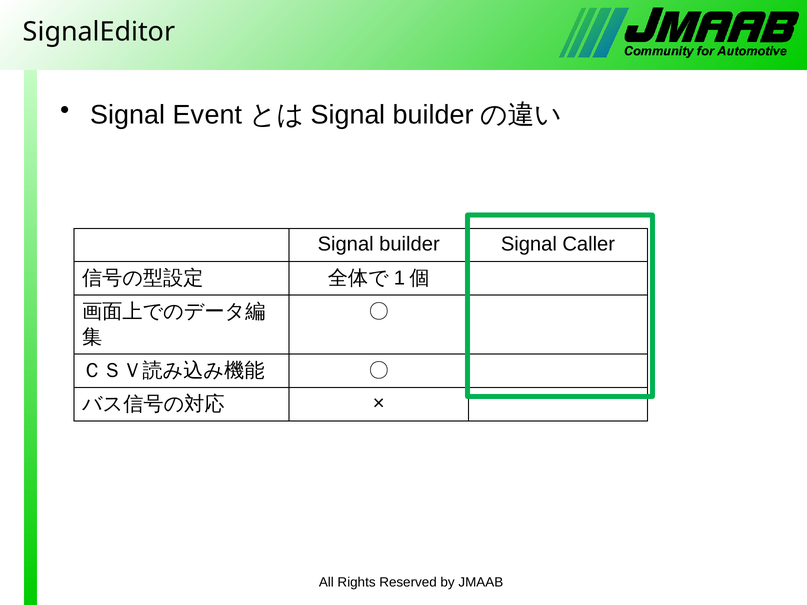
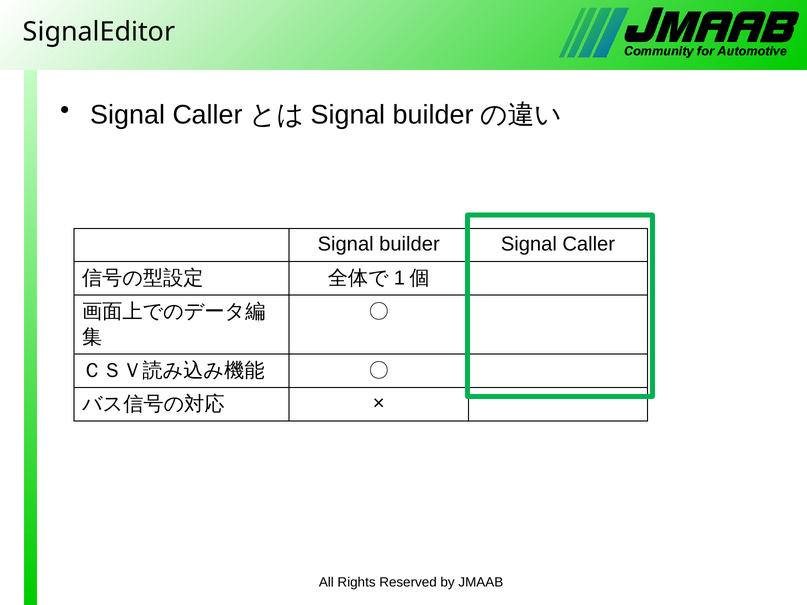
Event at (208, 115): Event -> Caller
